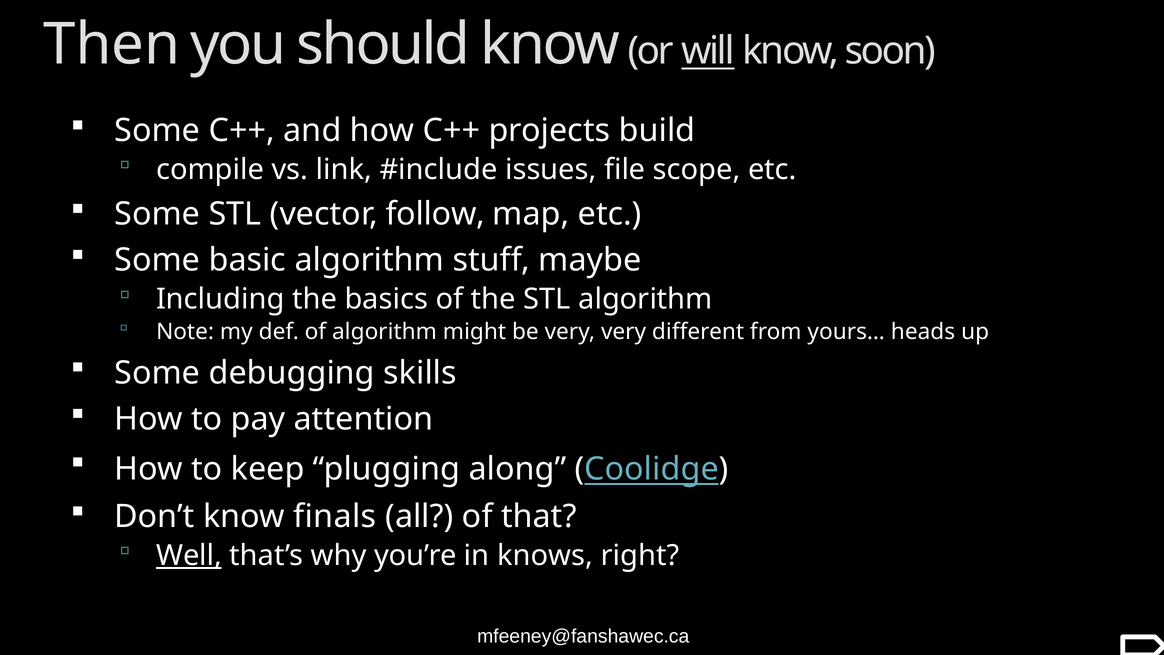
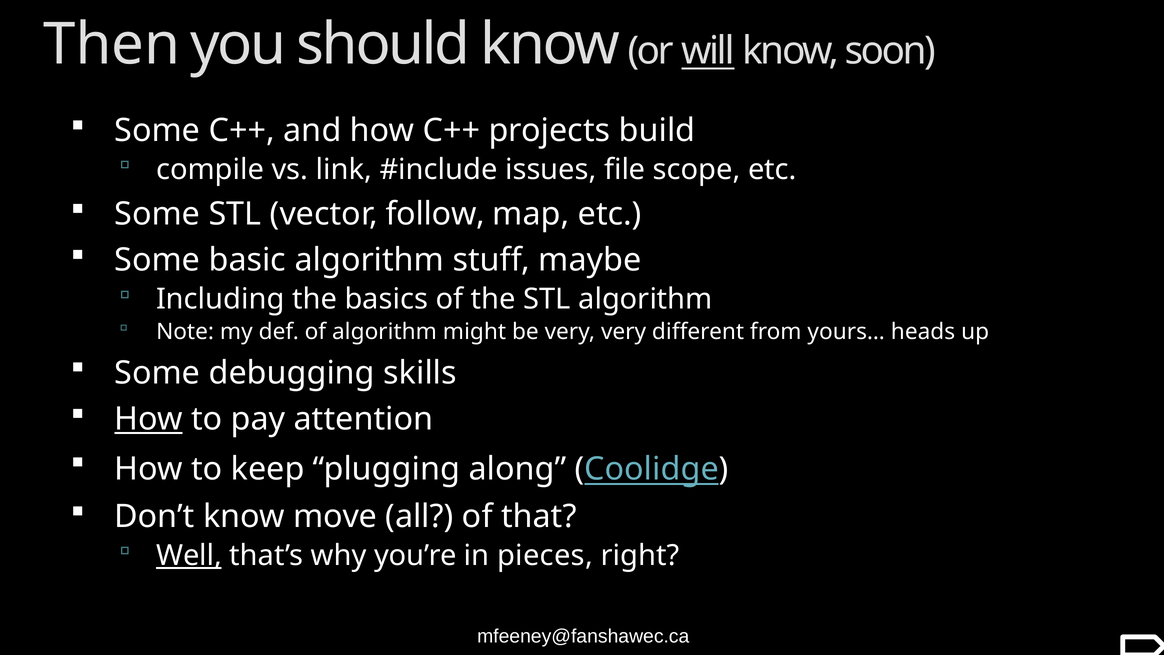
How at (149, 419) underline: none -> present
finals: finals -> move
knows: knows -> pieces
